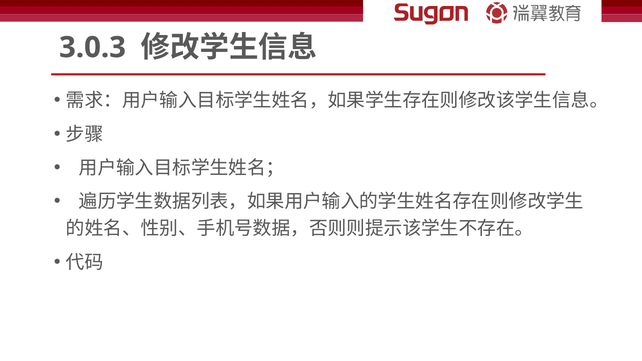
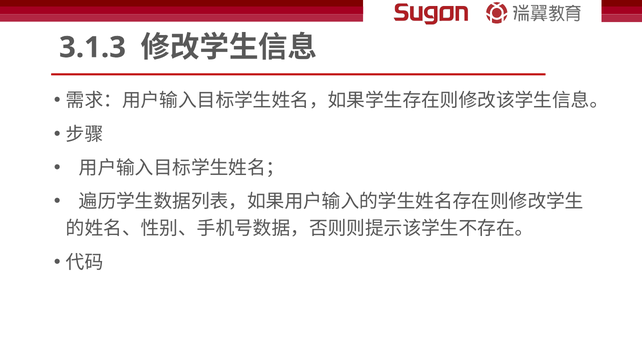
3.0.3: 3.0.3 -> 3.1.3
